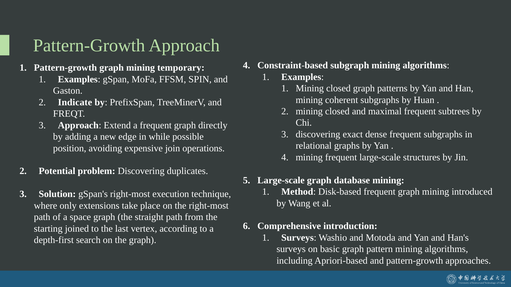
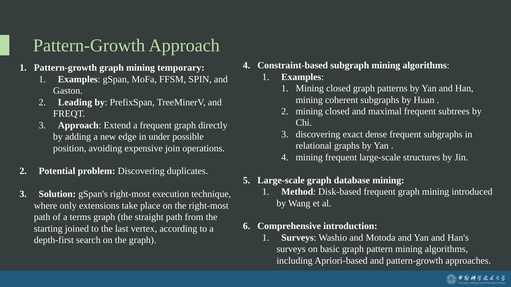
Indicate: Indicate -> Leading
while: while -> under
space: space -> terms
